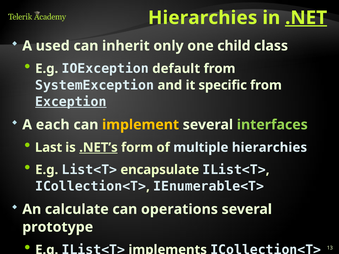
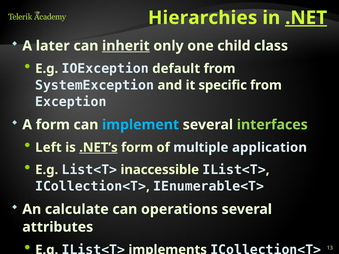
used: used -> later
inherit underline: none -> present
Exception underline: present -> none
A each: each -> form
implement colour: yellow -> light blue
Last: Last -> Left
multiple hierarchies: hierarchies -> application
encapsulate: encapsulate -> inaccessible
prototype: prototype -> attributes
